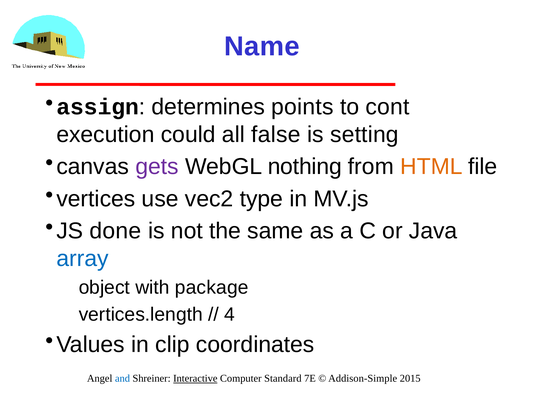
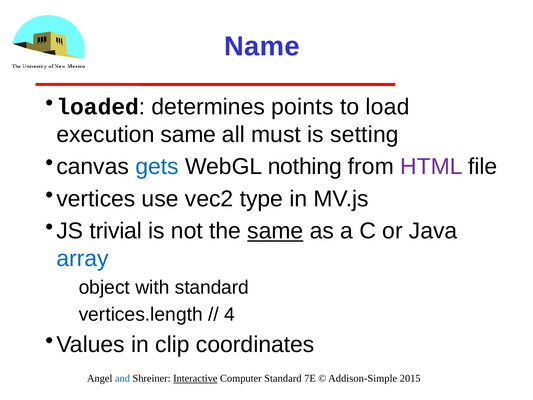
assign: assign -> loaded
cont: cont -> load
execution could: could -> same
false: false -> must
gets colour: purple -> blue
HTML colour: orange -> purple
done: done -> trivial
same at (275, 231) underline: none -> present
with package: package -> standard
